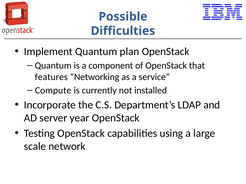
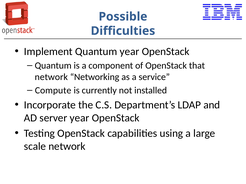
Quantum plan: plan -> year
features at (51, 77): features -> network
